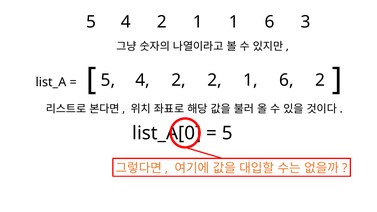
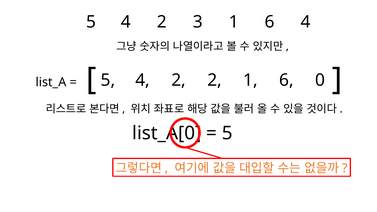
4 2 1: 1 -> 3
6 3: 3 -> 4
6 2: 2 -> 0
